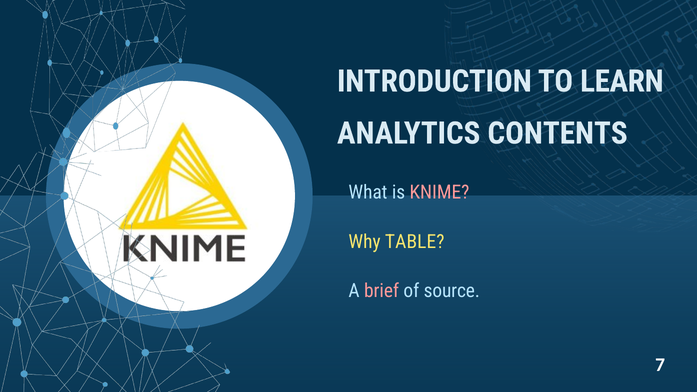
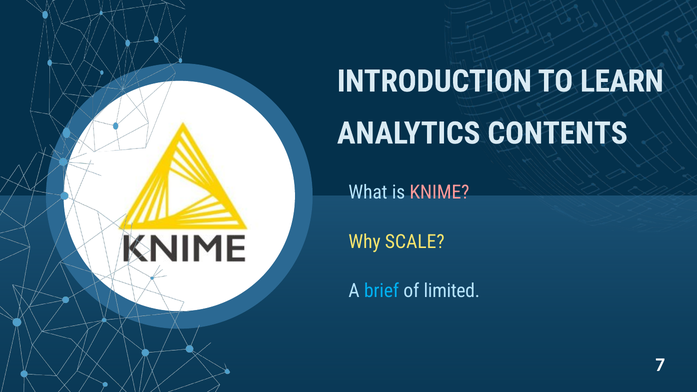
TABLE: TABLE -> SCALE
brief colour: pink -> light blue
source: source -> limited
